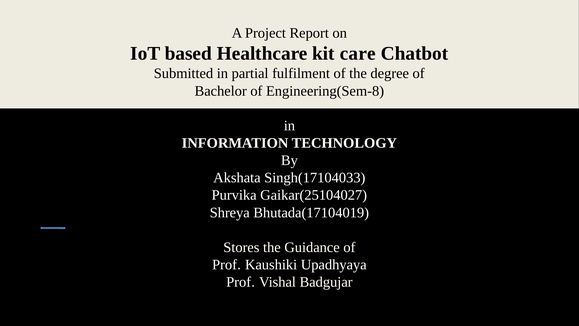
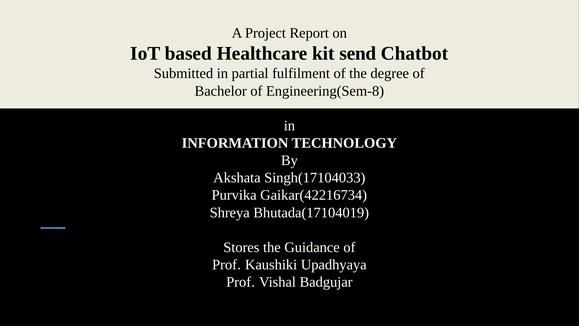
care: care -> send
Gaikar(25104027: Gaikar(25104027 -> Gaikar(42216734
